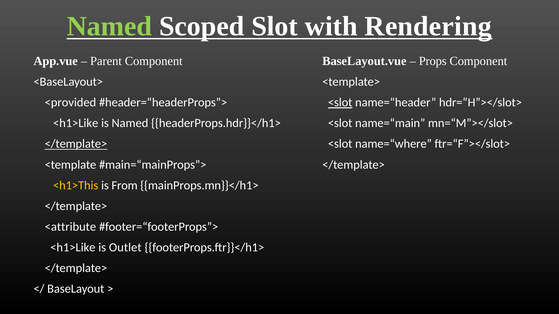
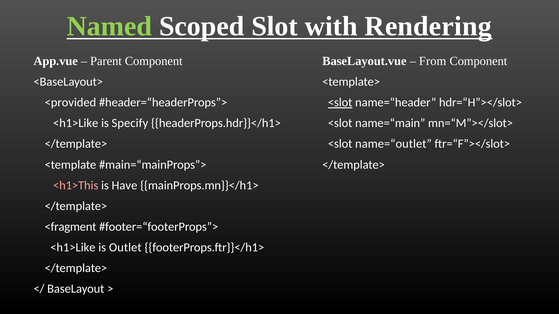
Props: Props -> From
is Named: Named -> Specify
</template> at (76, 144) underline: present -> none
name=“where: name=“where -> name=“outlet
<h1>This colour: yellow -> pink
From: From -> Have
<attribute: <attribute -> <fragment
